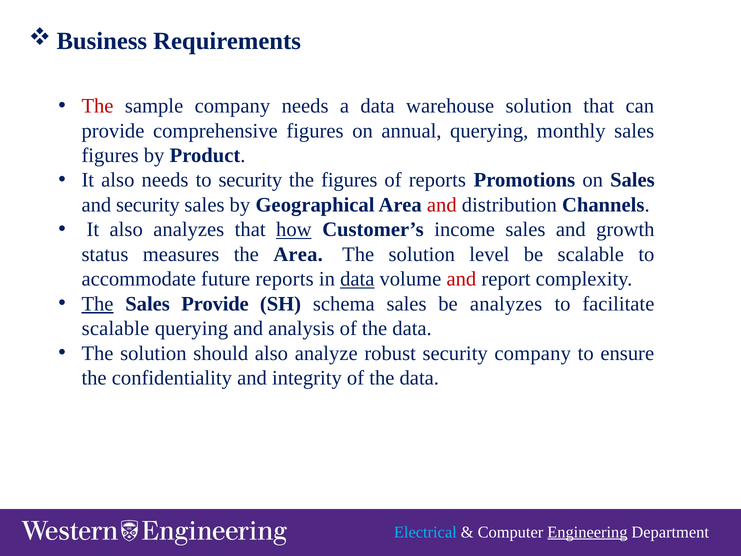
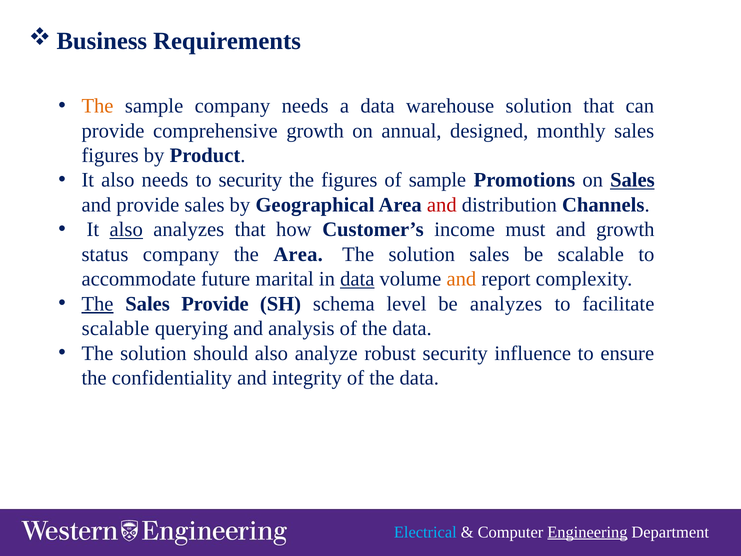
The at (98, 106) colour: red -> orange
comprehensive figures: figures -> growth
annual querying: querying -> designed
of reports: reports -> sample
Sales at (632, 180) underline: none -> present
and security: security -> provide
also at (126, 230) underline: none -> present
how underline: present -> none
income sales: sales -> must
status measures: measures -> company
solution level: level -> sales
future reports: reports -> marital
and at (461, 279) colour: red -> orange
schema sales: sales -> level
security company: company -> influence
